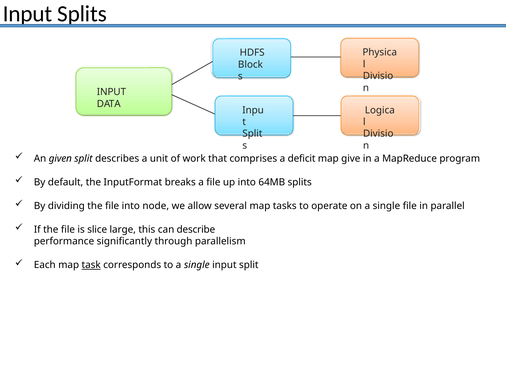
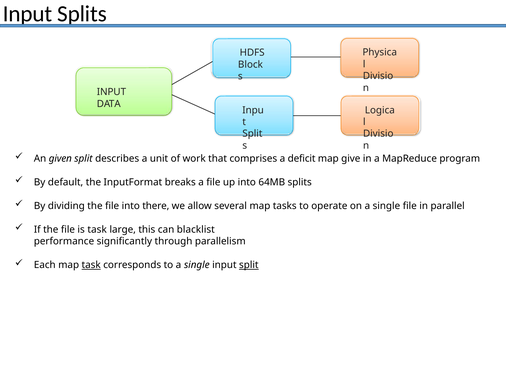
node: node -> there
is slice: slice -> task
describe: describe -> blacklist
split at (249, 265) underline: none -> present
